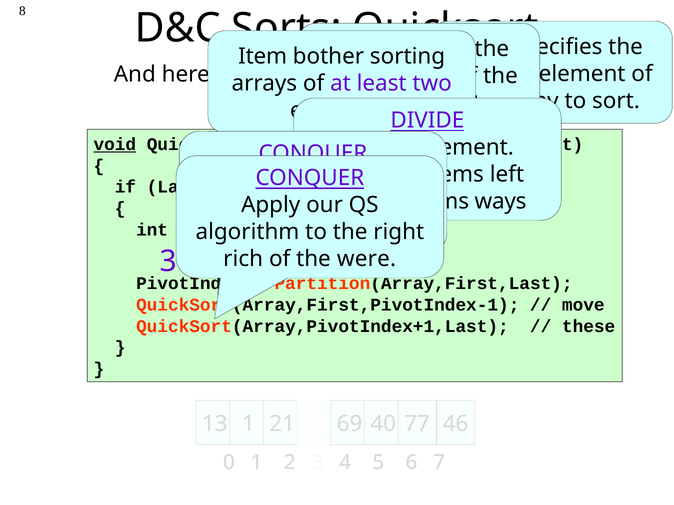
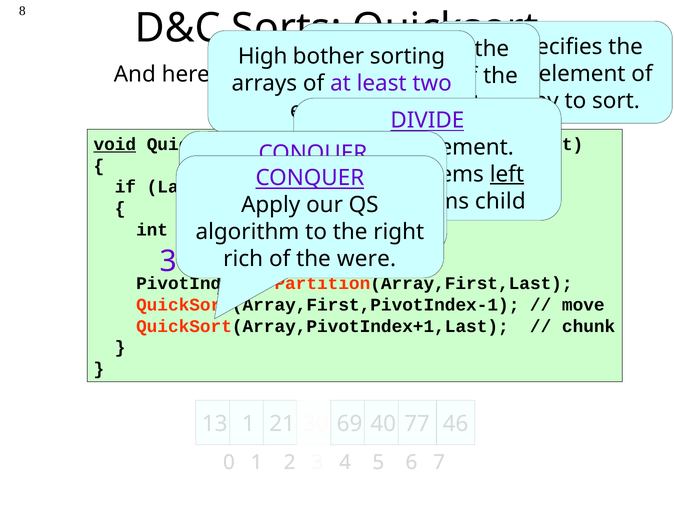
Item: Item -> High
left at (507, 174) underline: none -> present
ways: ways -> child
these: these -> chunk
